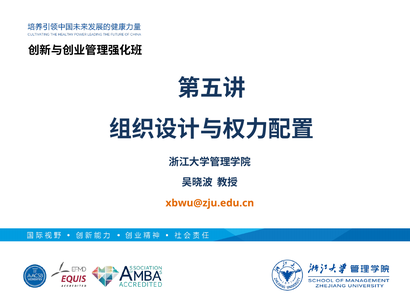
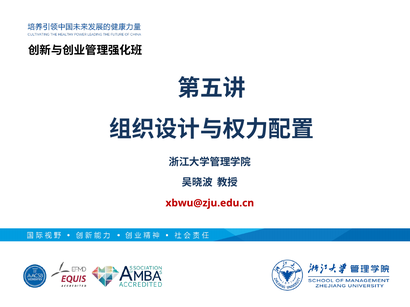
xbwu@zju.edu.cn colour: orange -> red
